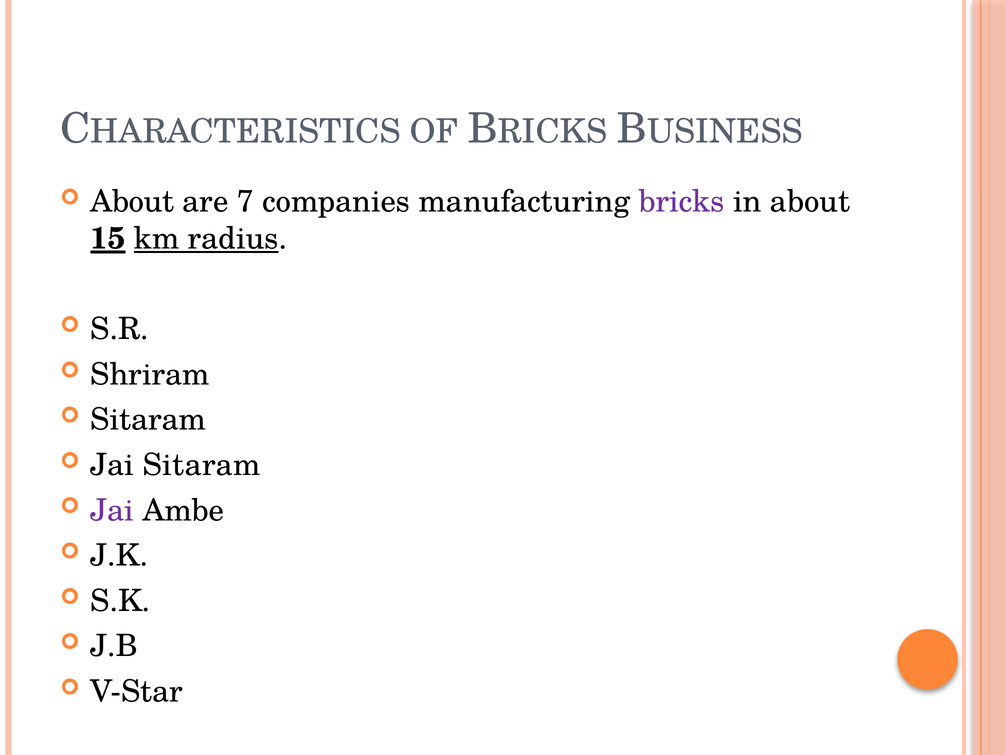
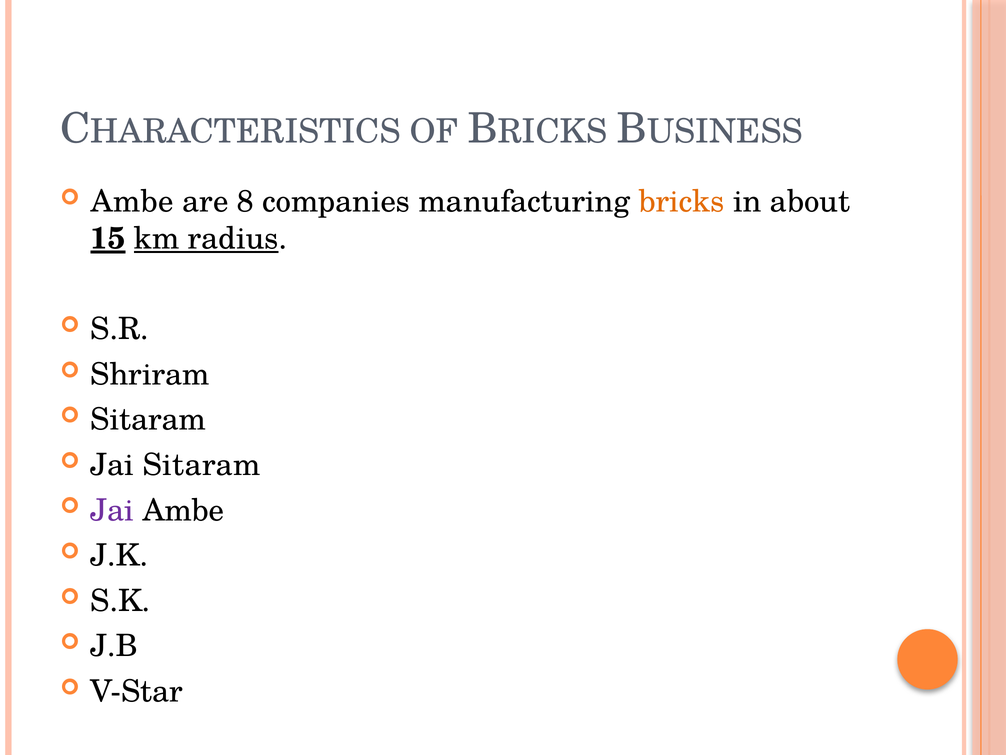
About at (132, 202): About -> Ambe
7: 7 -> 8
bricks colour: purple -> orange
